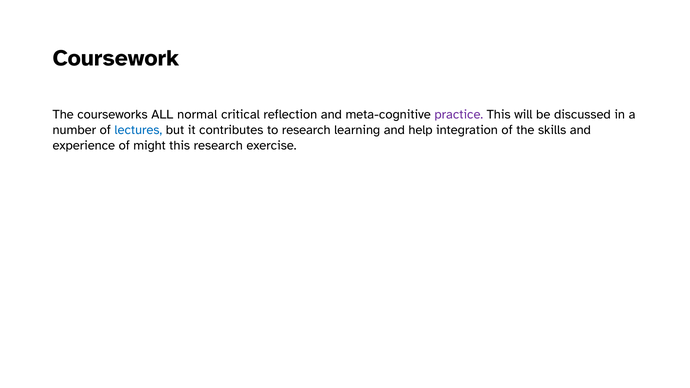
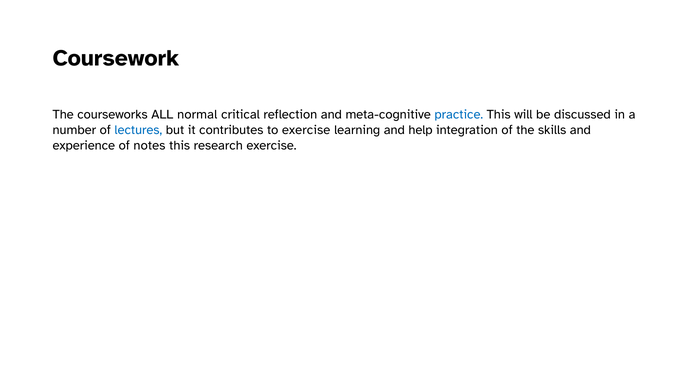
practice colour: purple -> blue
to research: research -> exercise
might: might -> notes
